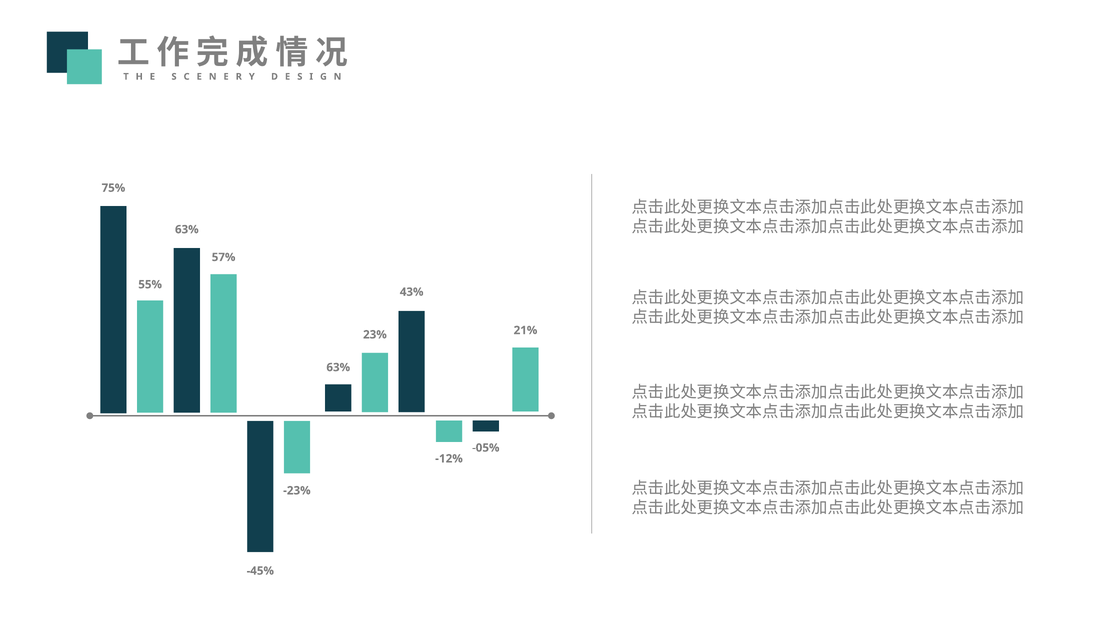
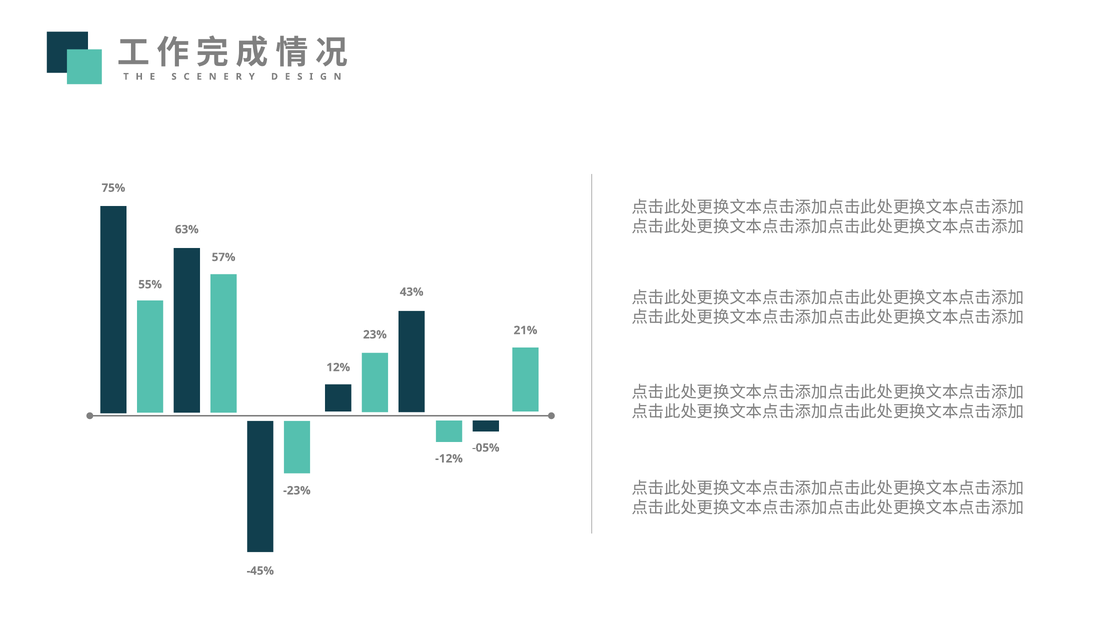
63% at (338, 368): 63% -> 12%
